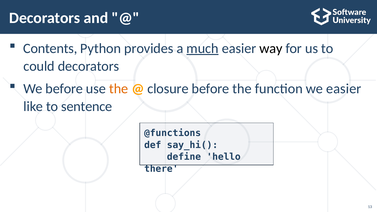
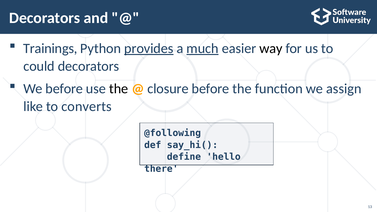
Contents: Contents -> Trainings
provides underline: none -> present
the at (119, 89) colour: orange -> black
we easier: easier -> assign
sentence: sentence -> converts
@functions: @functions -> @following
